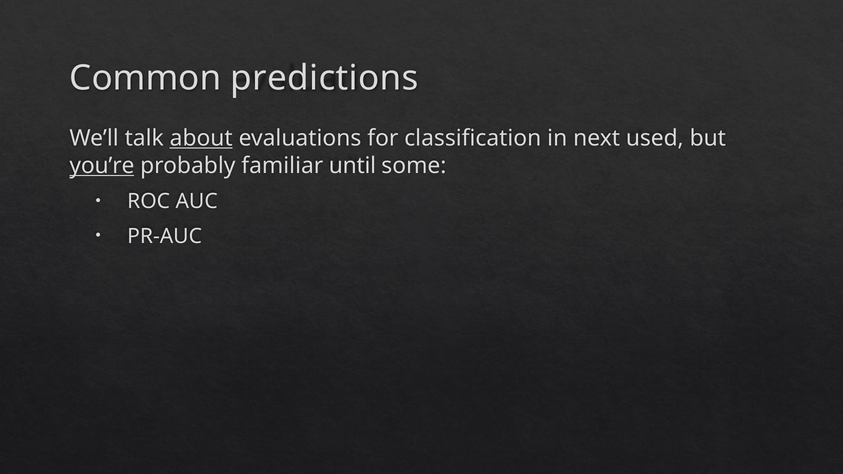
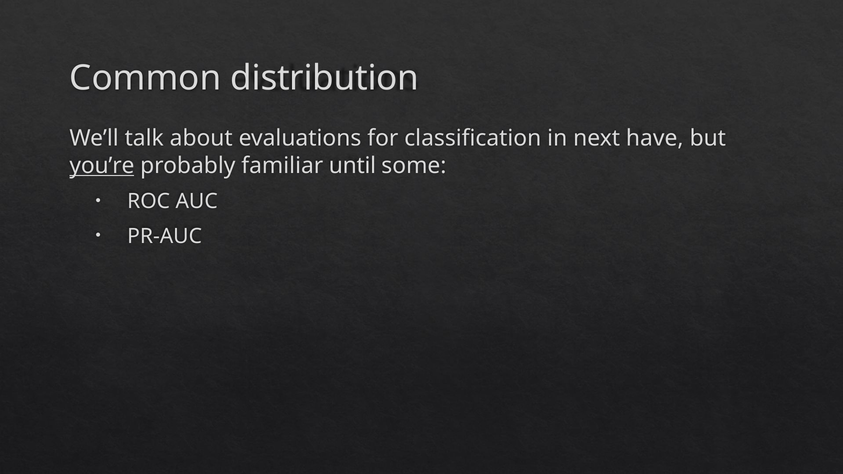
predictions: predictions -> distribution
about underline: present -> none
used: used -> have
